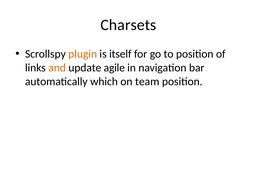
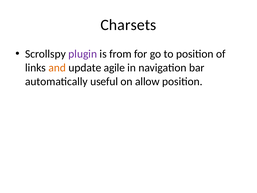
plugin colour: orange -> purple
itself: itself -> from
which: which -> useful
team: team -> allow
